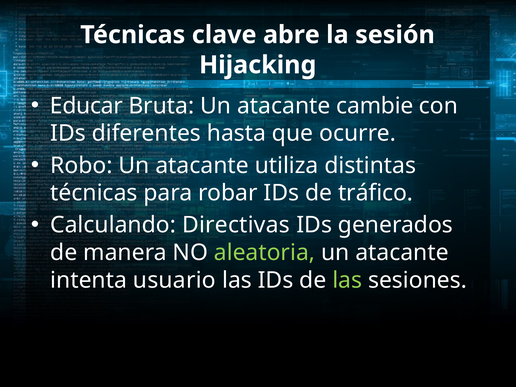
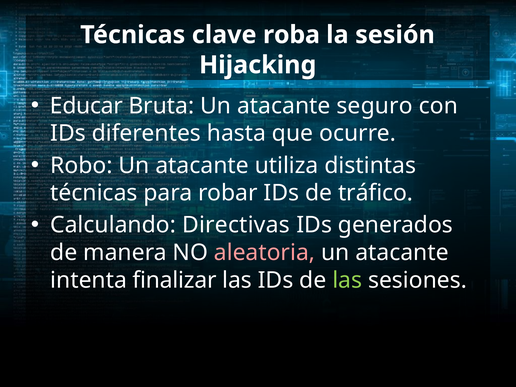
abre: abre -> roba
cambie: cambie -> seguro
aleatoria colour: light green -> pink
usuario: usuario -> finalizar
